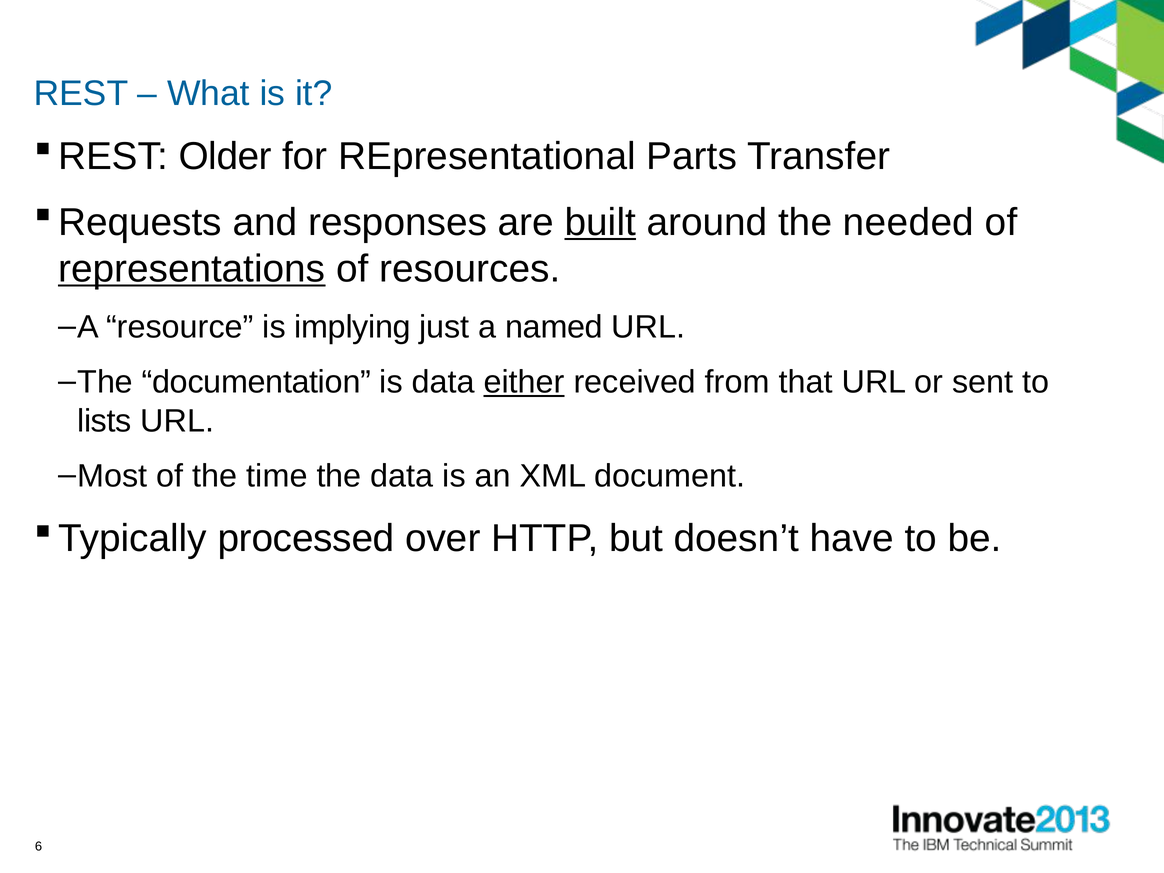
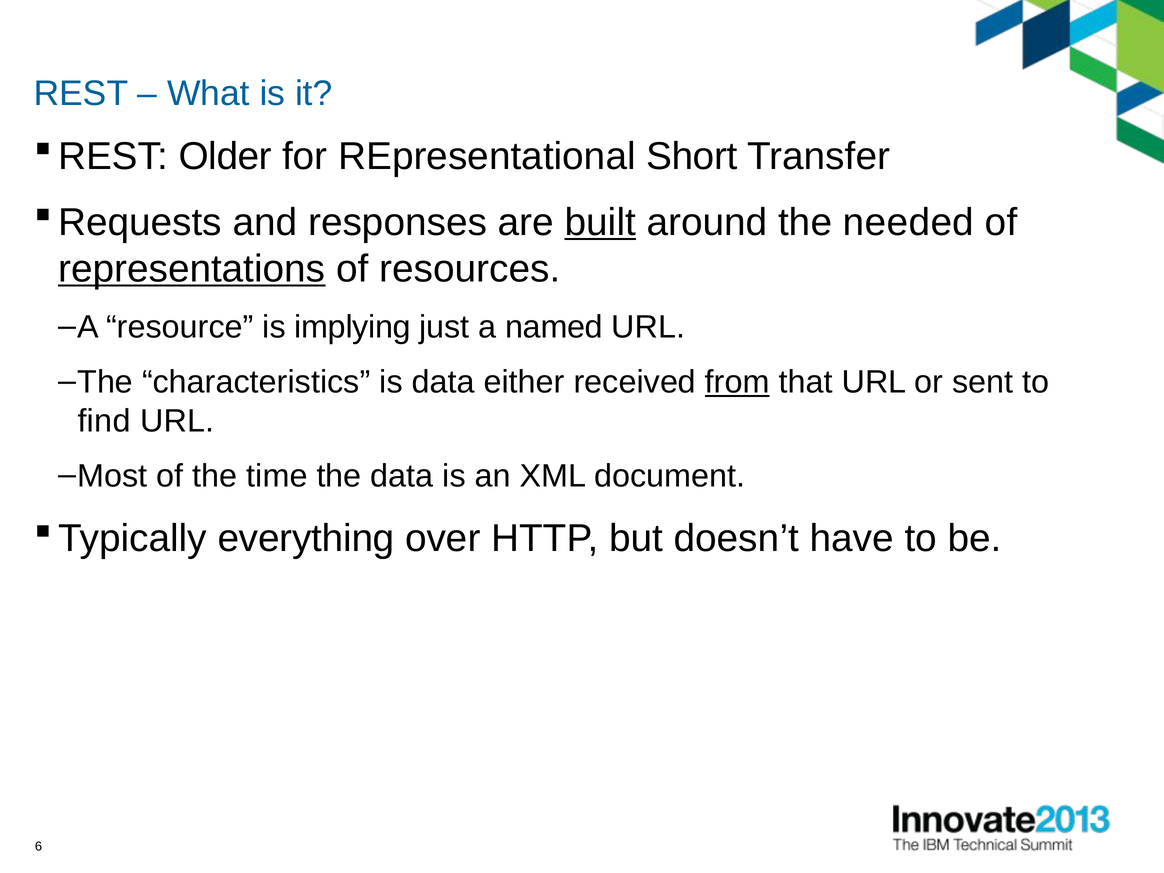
Parts: Parts -> Short
documentation: documentation -> characteristics
either underline: present -> none
from underline: none -> present
lists: lists -> find
processed: processed -> everything
